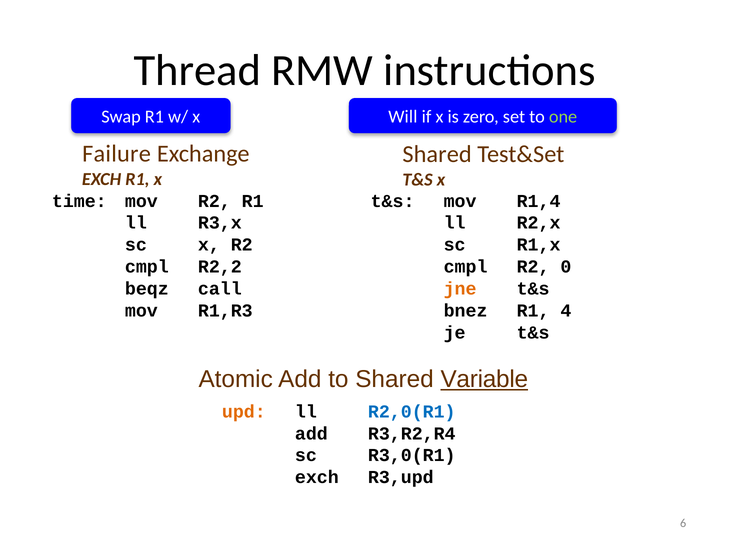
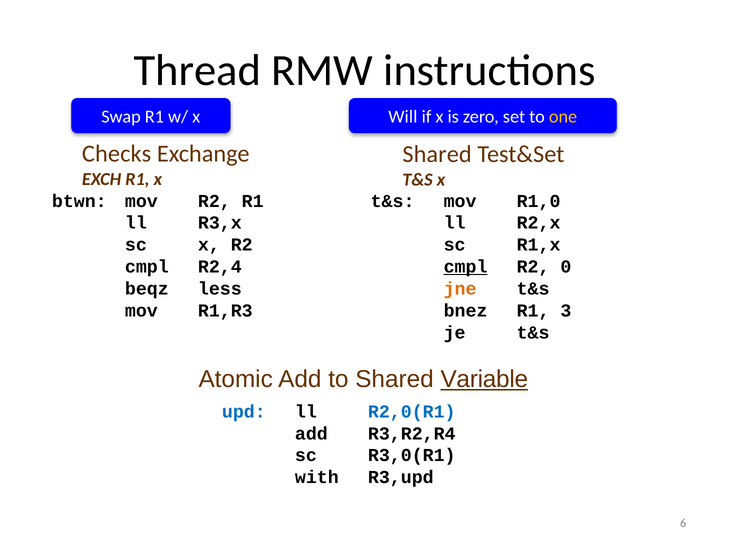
one colour: light green -> yellow
Failure: Failure -> Checks
time: time -> btwn
R1,4: R1,4 -> R1,0
R2,2: R2,2 -> R2,4
cmpl at (466, 266) underline: none -> present
call: call -> less
4: 4 -> 3
upd colour: orange -> blue
exch at (317, 477): exch -> with
